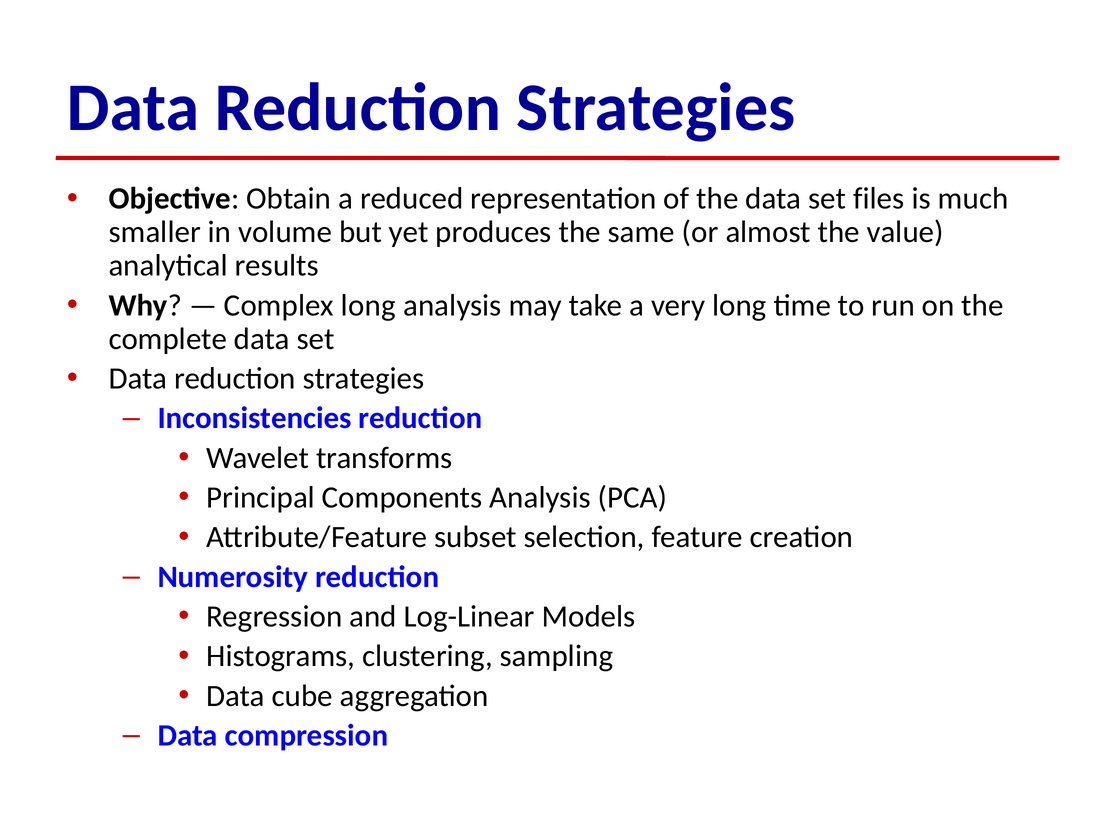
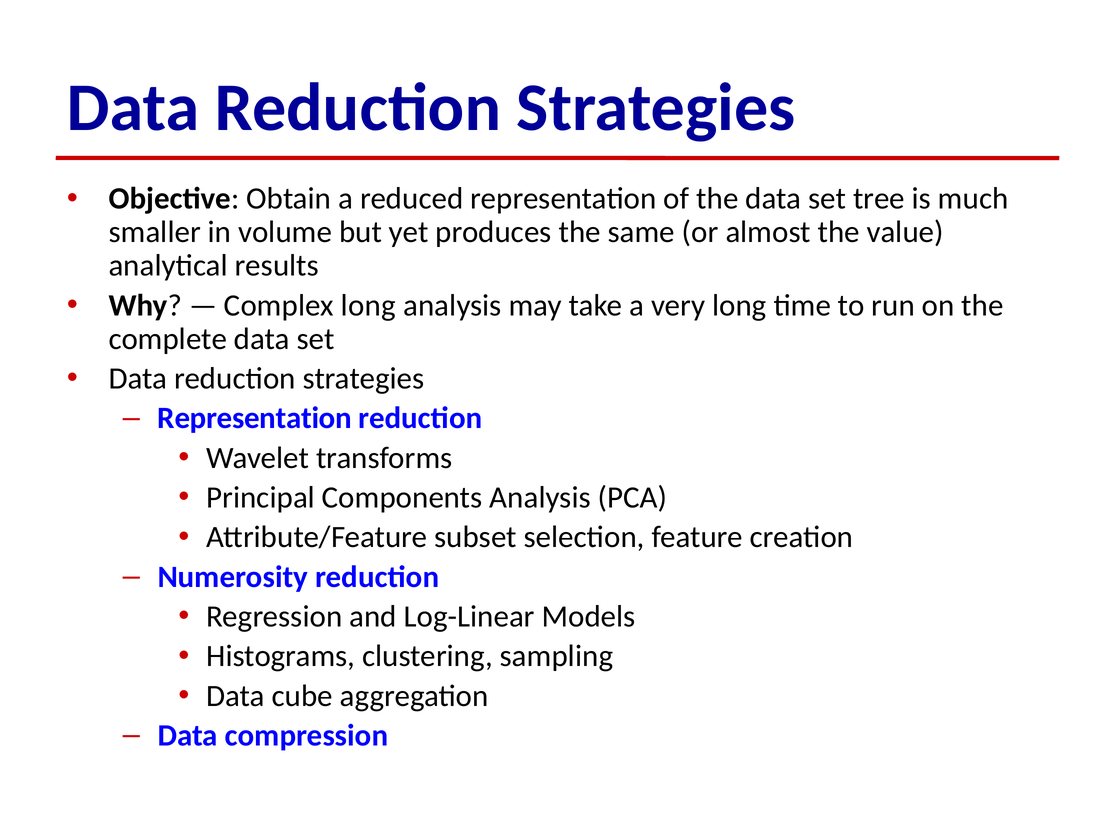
files: files -> tree
Inconsistencies at (254, 418): Inconsistencies -> Representation
